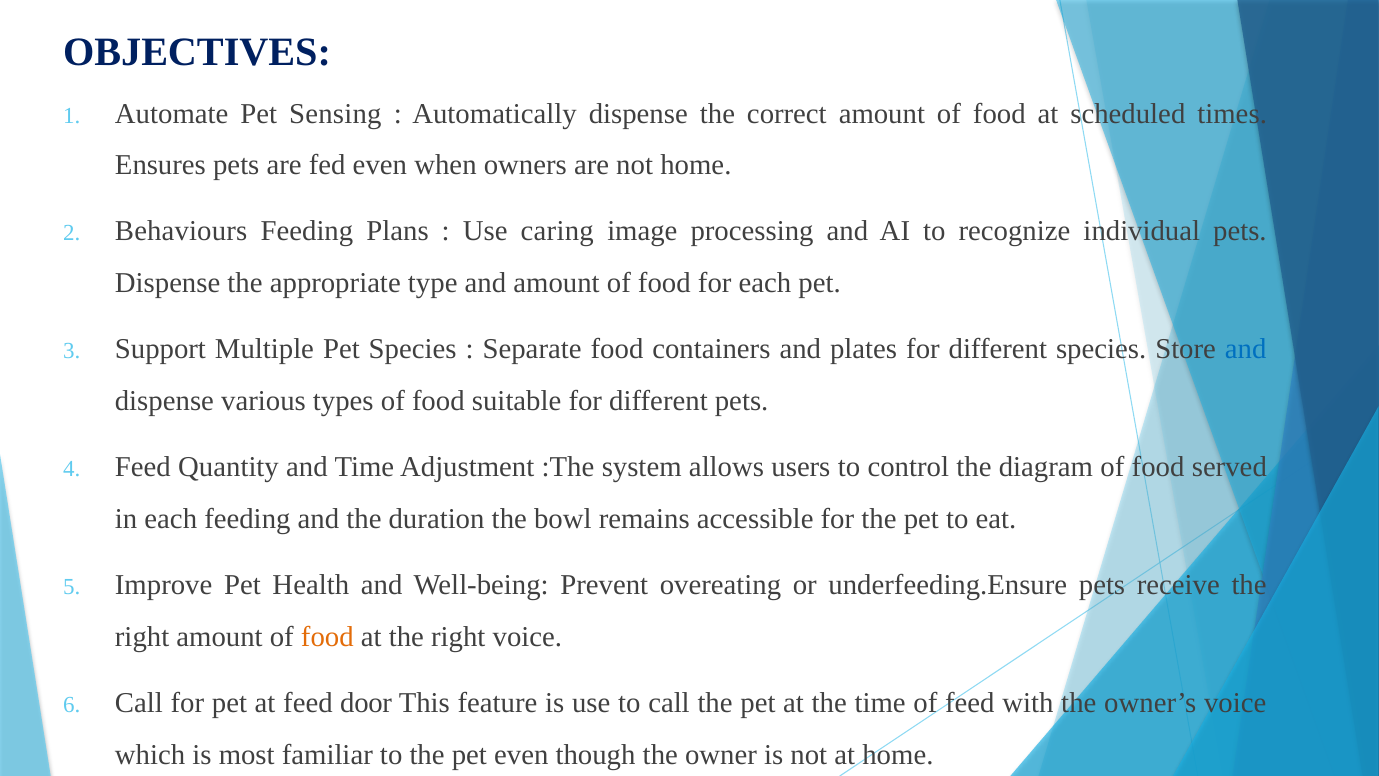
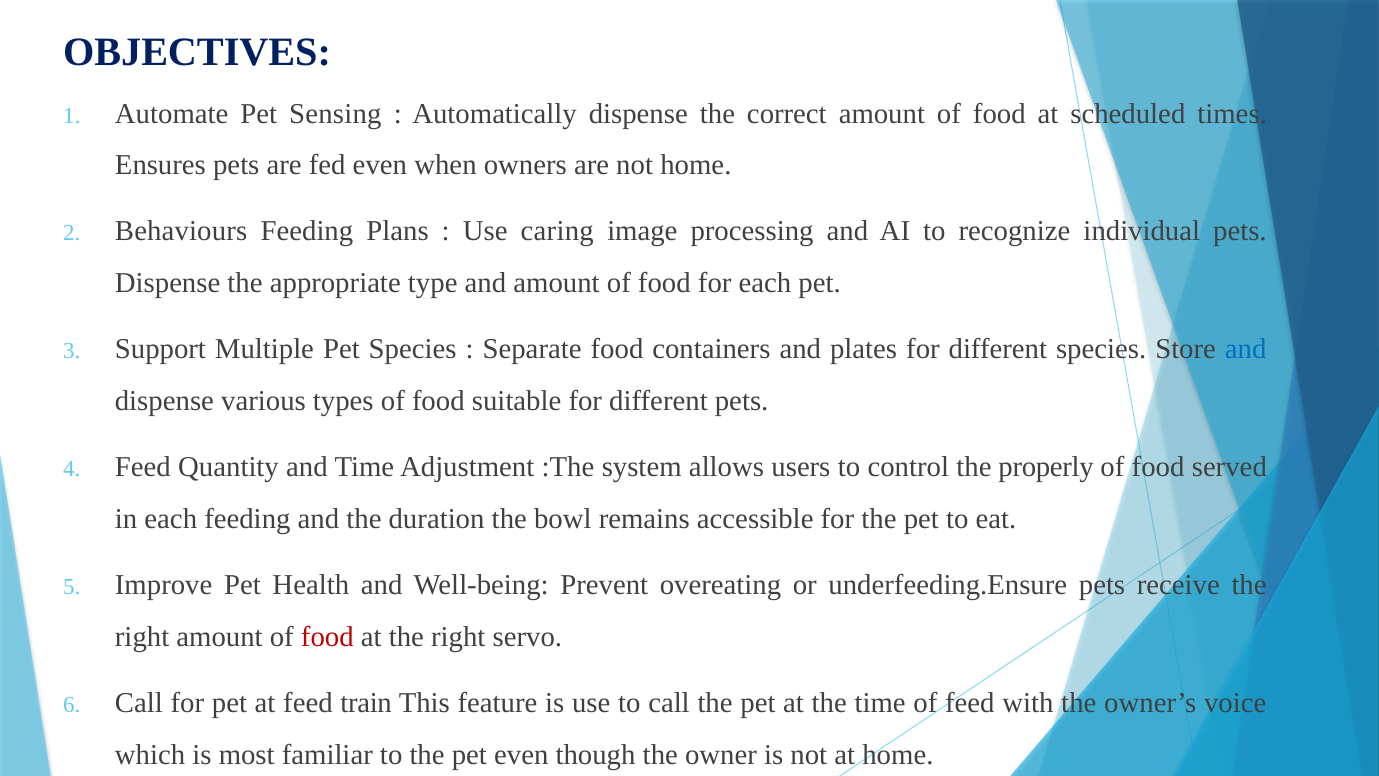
diagram: diagram -> properly
food at (327, 637) colour: orange -> red
right voice: voice -> servo
door: door -> train
